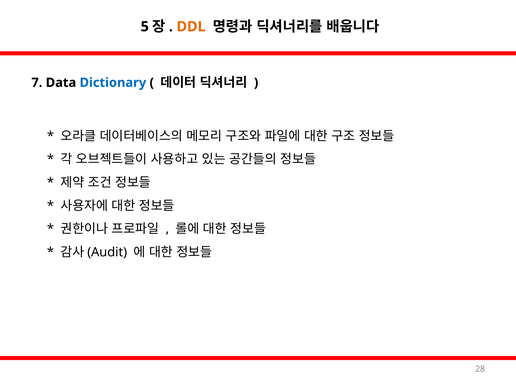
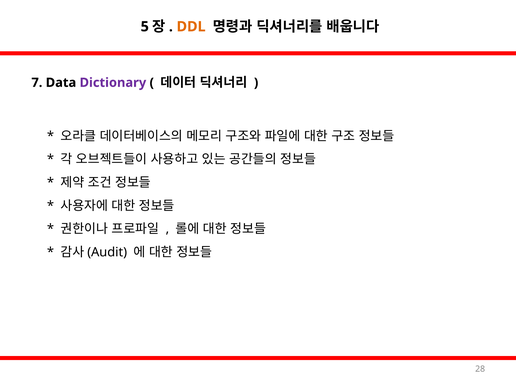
Dictionary colour: blue -> purple
